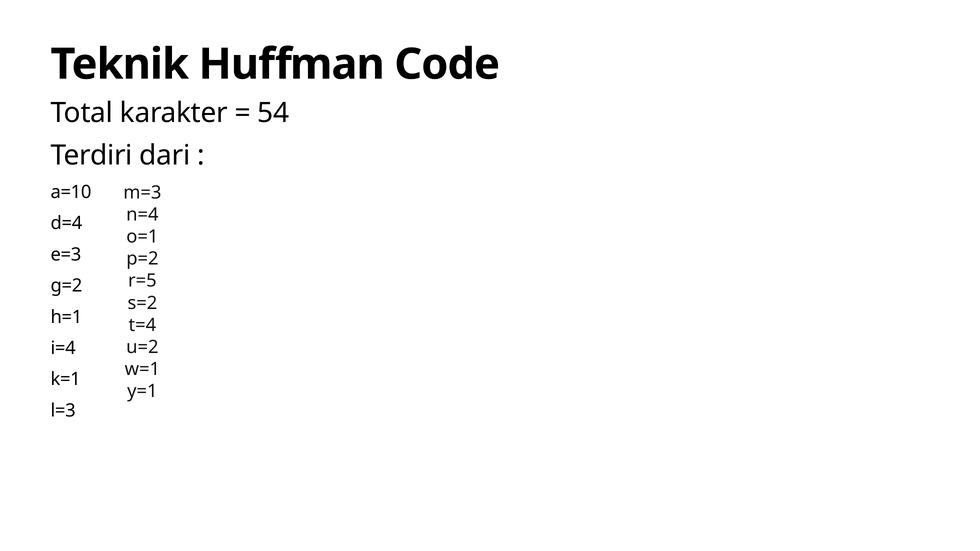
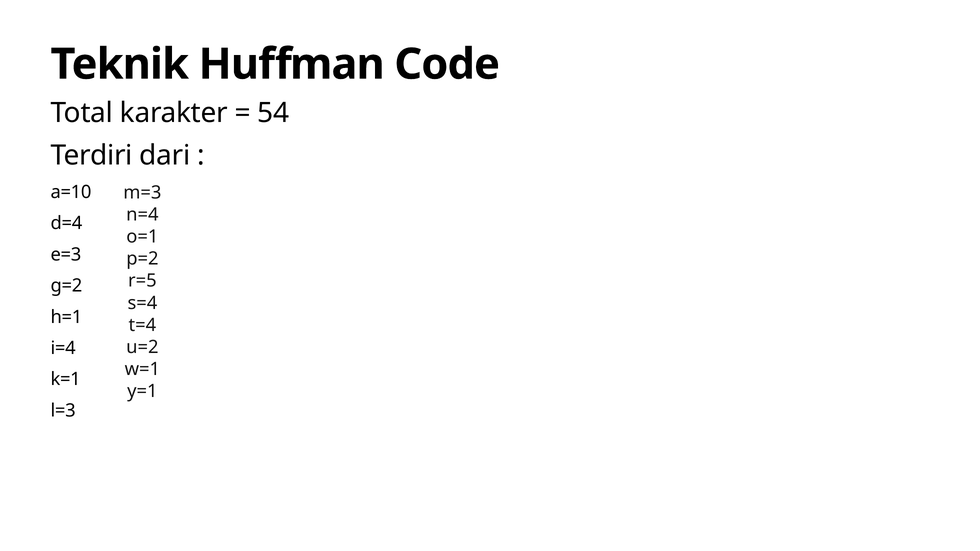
s=2: s=2 -> s=4
